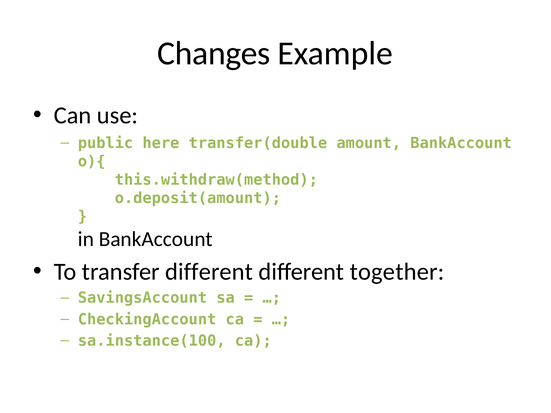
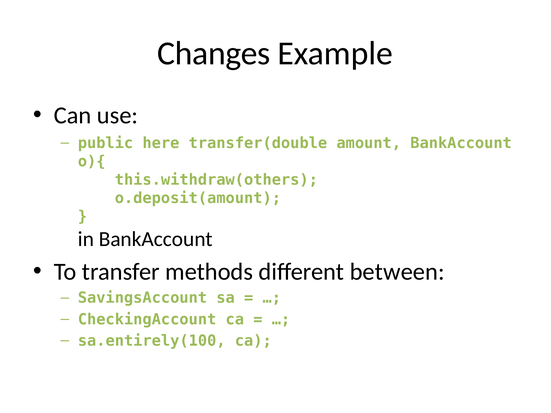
this.withdraw(method: this.withdraw(method -> this.withdraw(others
transfer different: different -> methods
together: together -> between
sa.instance(100: sa.instance(100 -> sa.entirely(100
